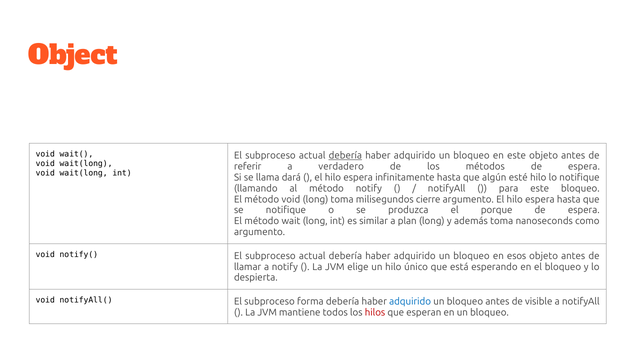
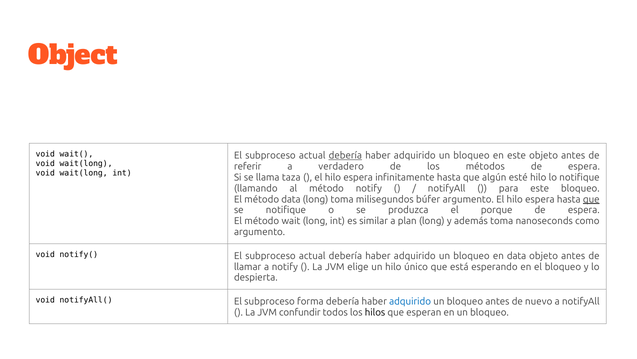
dará: dará -> taza
método void: void -> data
cierre: cierre -> búfer
que at (591, 199) underline: none -> present
en esos: esos -> data
visible: visible -> nuevo
mantiene: mantiene -> confundir
hilos colour: red -> black
